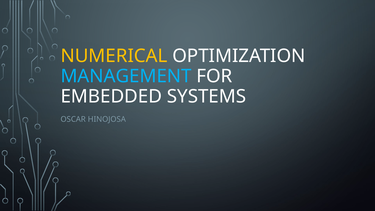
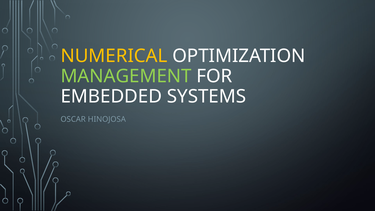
MANAGEMENT colour: light blue -> light green
